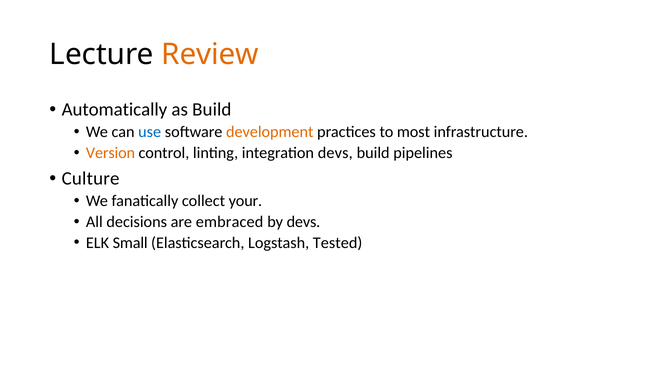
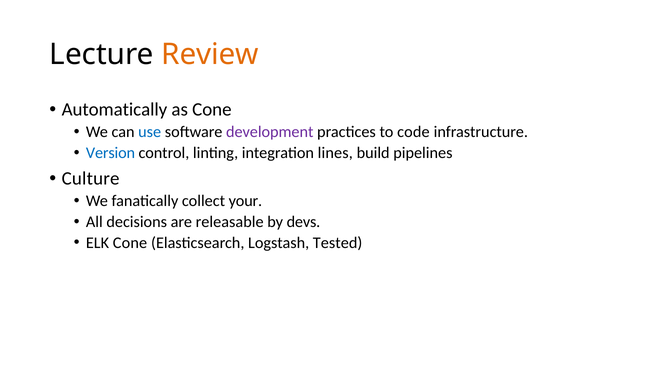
as Build: Build -> Cone
development colour: orange -> purple
most: most -> code
Version colour: orange -> blue
integration devs: devs -> lines
embraced: embraced -> releasable
ELK Small: Small -> Cone
